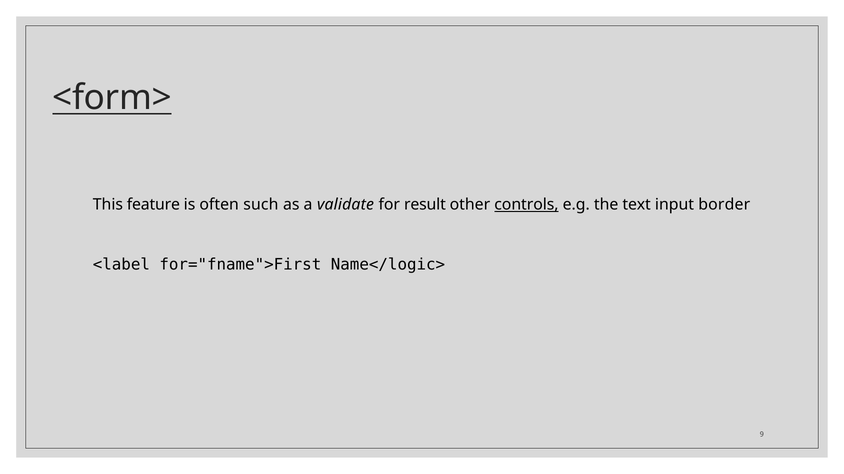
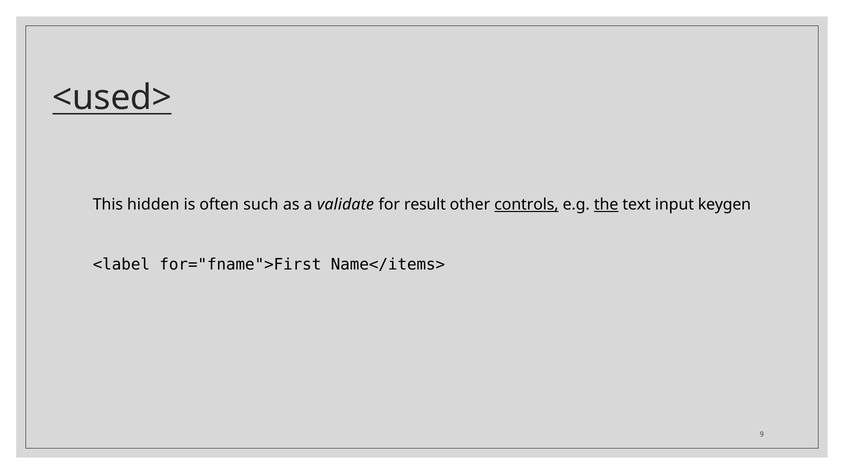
<form>: <form> -> <used>
feature: feature -> hidden
the underline: none -> present
border: border -> keygen
Name</logic>: Name</logic> -> Name</items>
